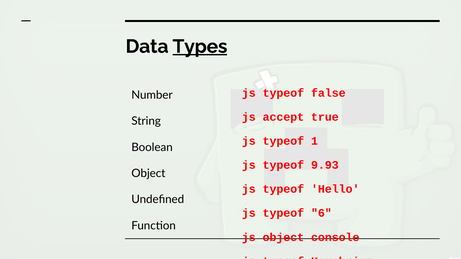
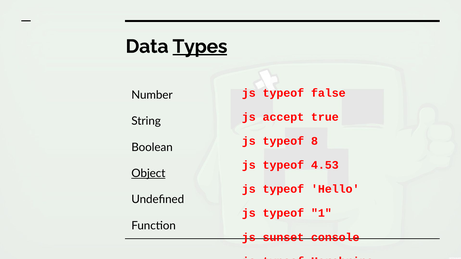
1: 1 -> 8
9.93: 9.93 -> 4.53
Object at (148, 174) underline: none -> present
6: 6 -> 1
js object: object -> sunset
